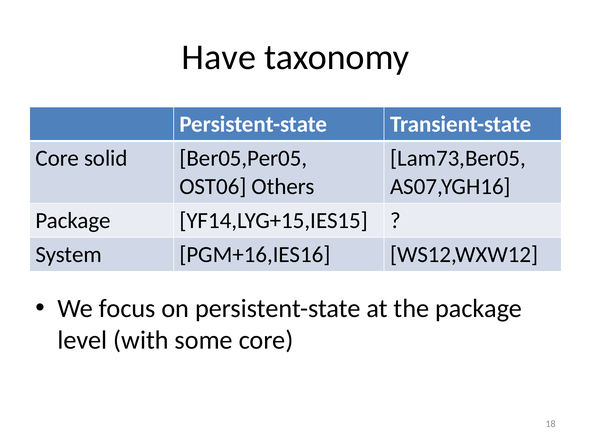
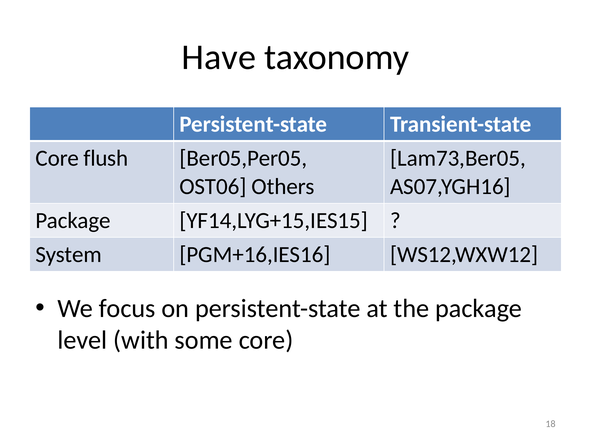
solid: solid -> flush
